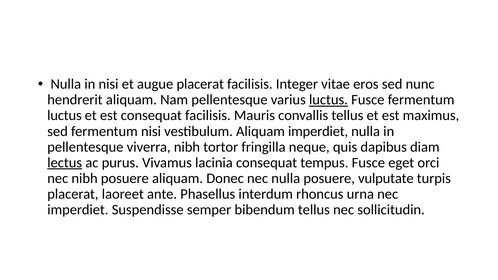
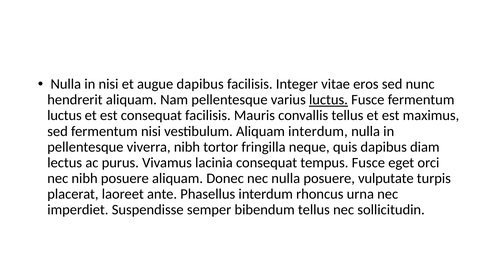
augue placerat: placerat -> dapibus
Aliquam imperdiet: imperdiet -> interdum
lectus underline: present -> none
